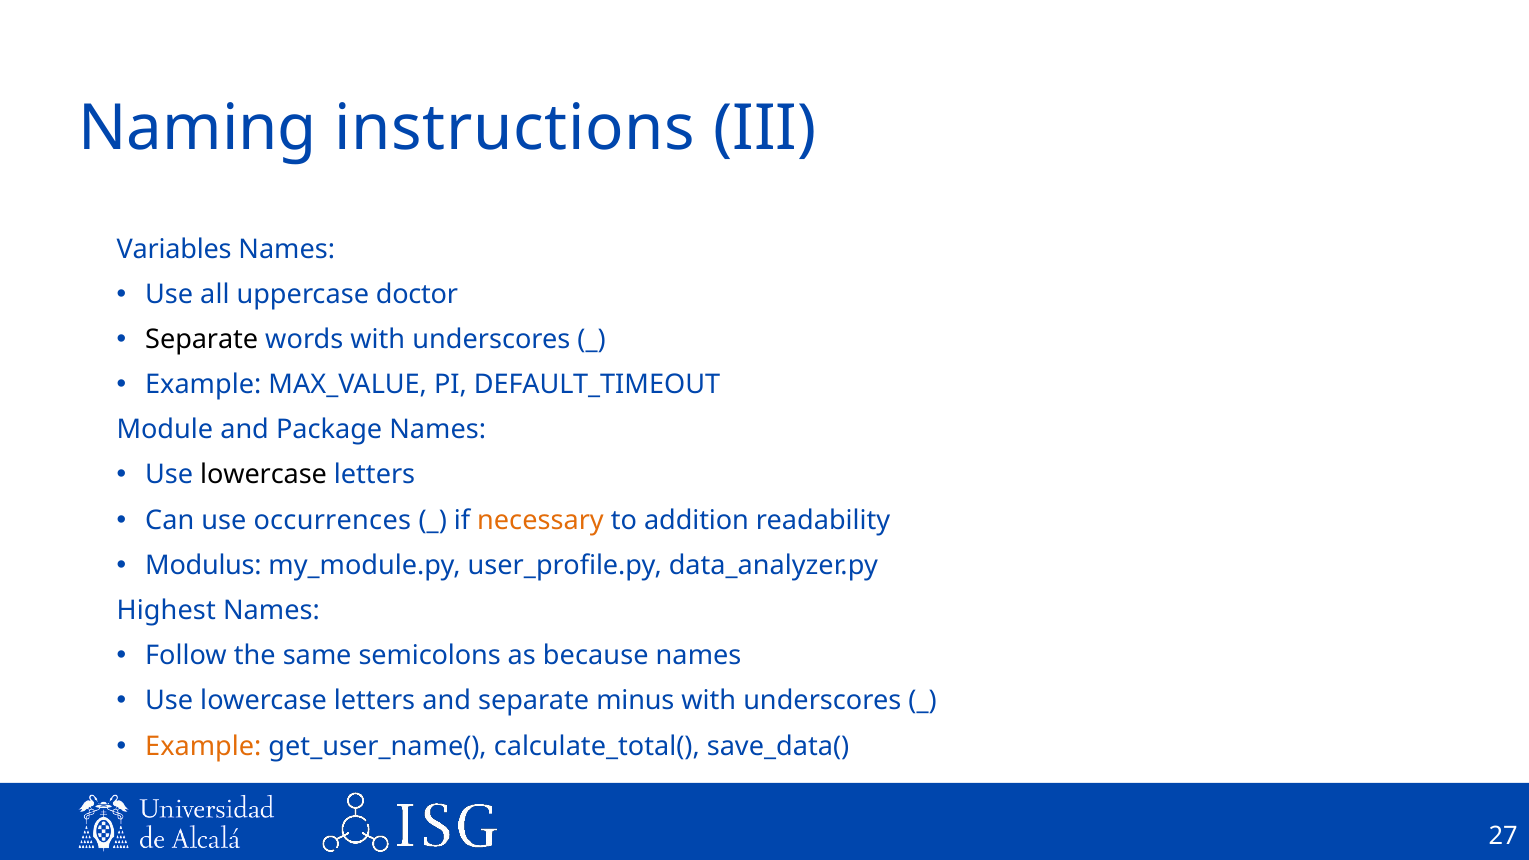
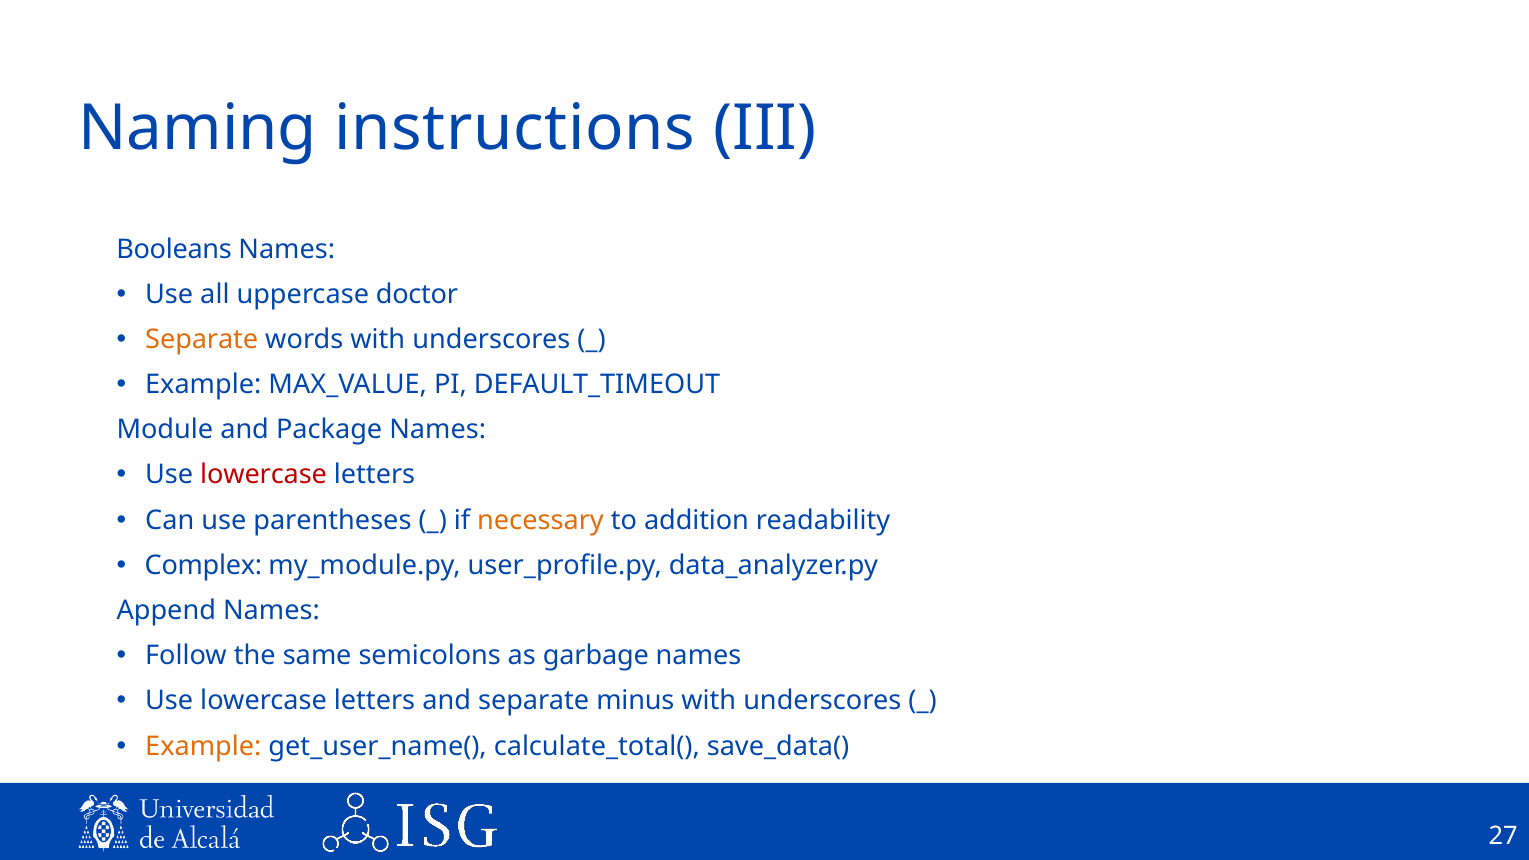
Variables: Variables -> Booleans
Separate at (202, 340) colour: black -> orange
lowercase at (264, 475) colour: black -> red
occurrences: occurrences -> parentheses
Modulus: Modulus -> Complex
Highest: Highest -> Append
because: because -> garbage
